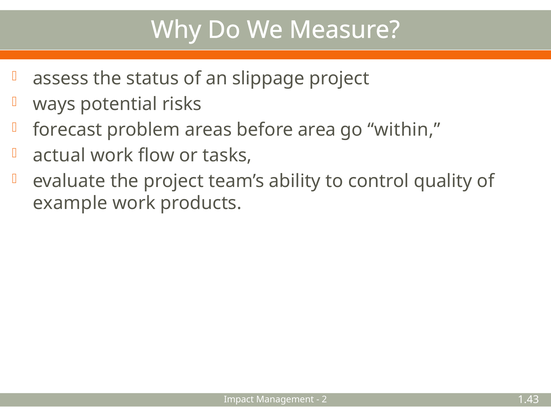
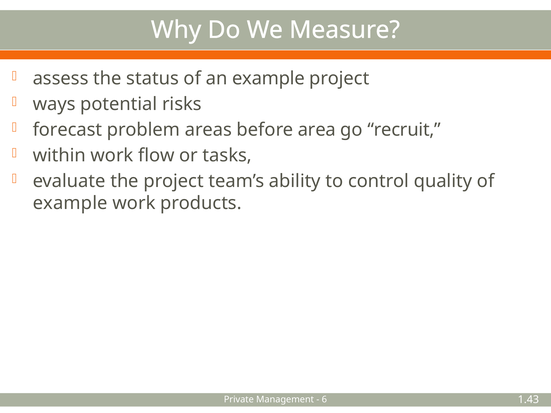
an slippage: slippage -> example
within: within -> recruit
actual: actual -> within
Impact: Impact -> Private
2: 2 -> 6
